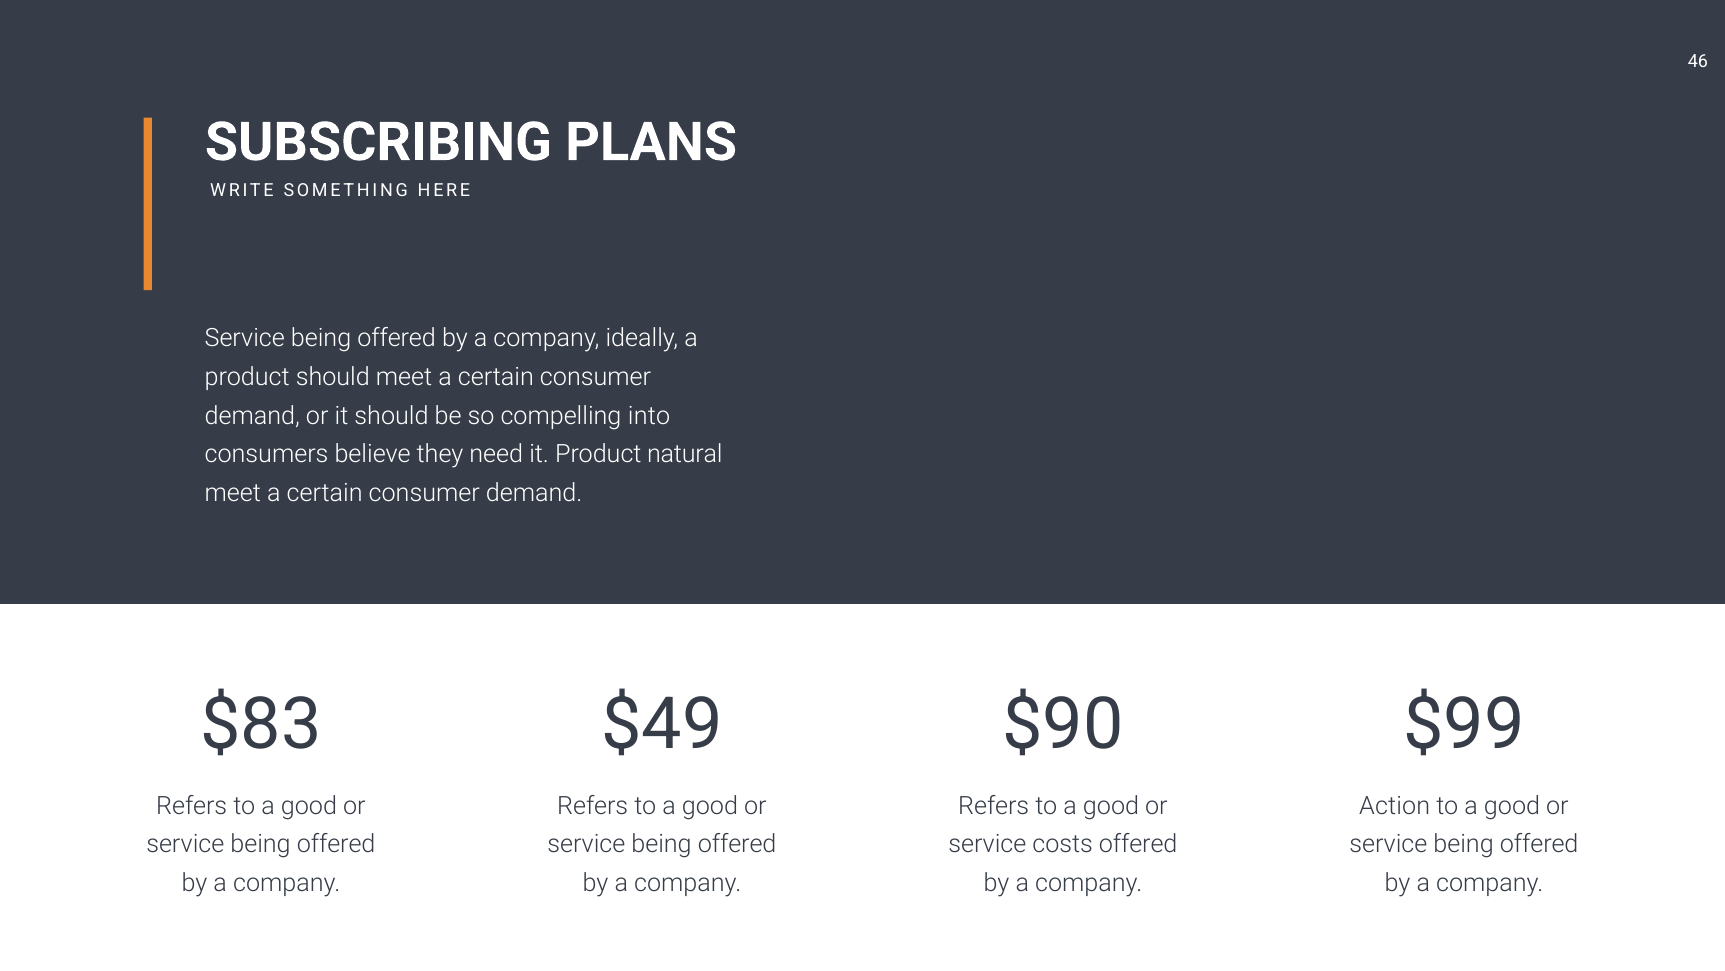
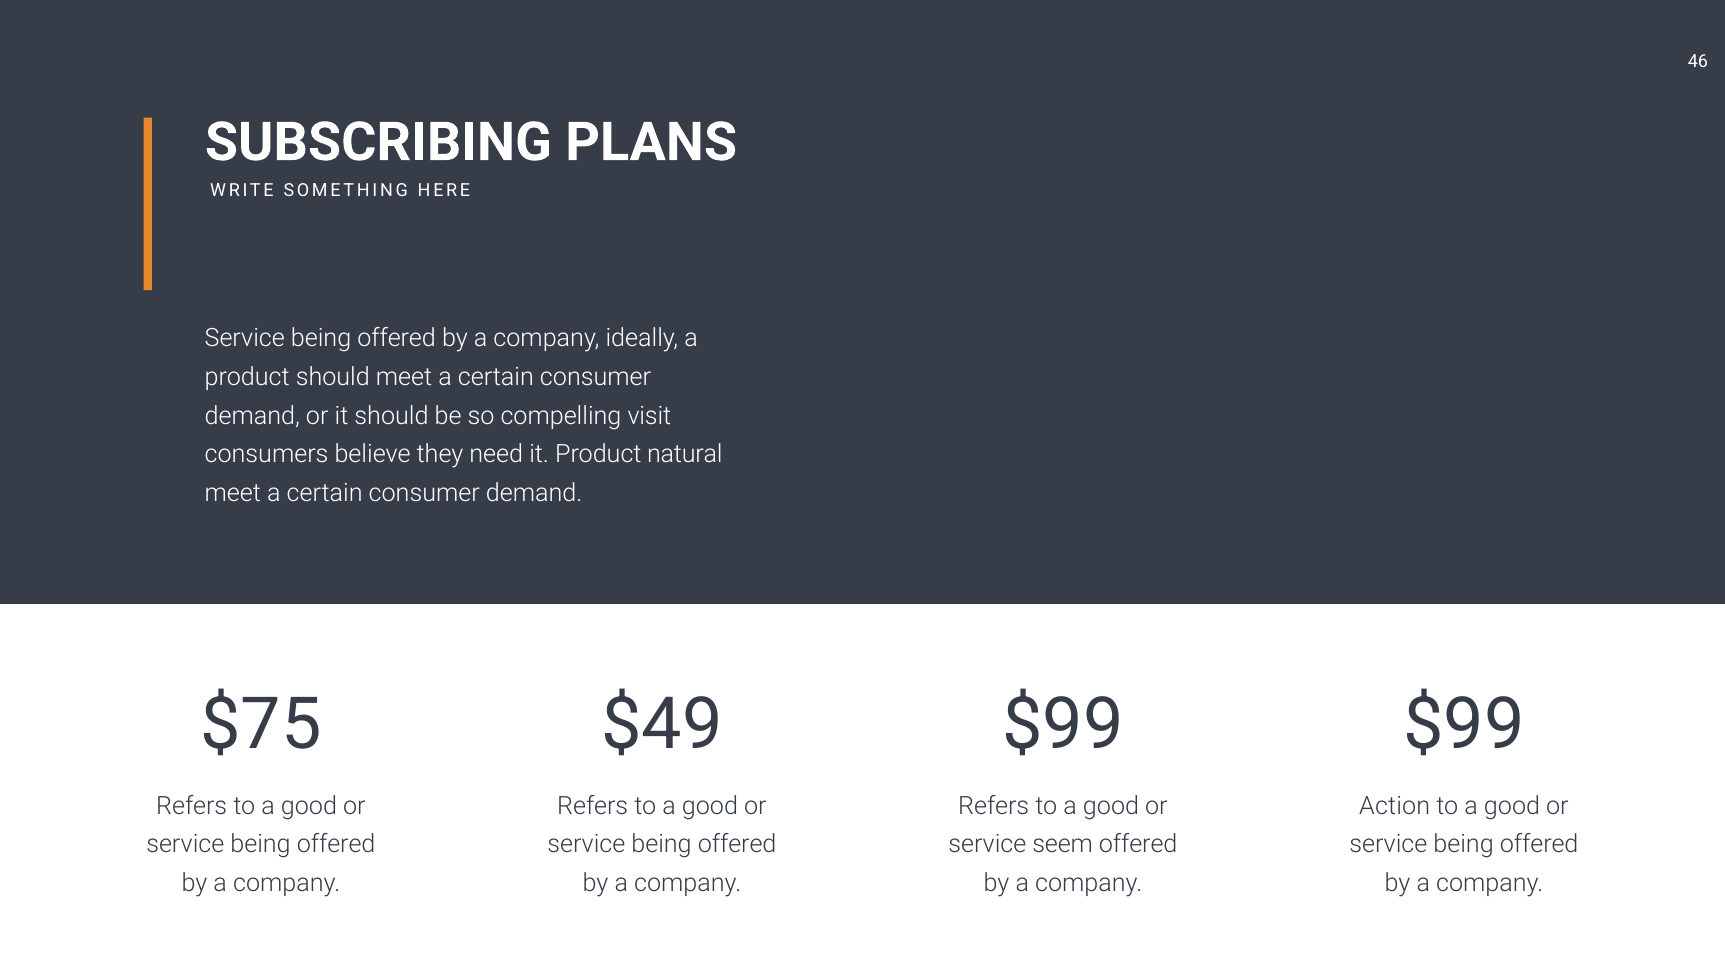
into: into -> visit
$83: $83 -> $75
$49 $90: $90 -> $99
costs: costs -> seem
